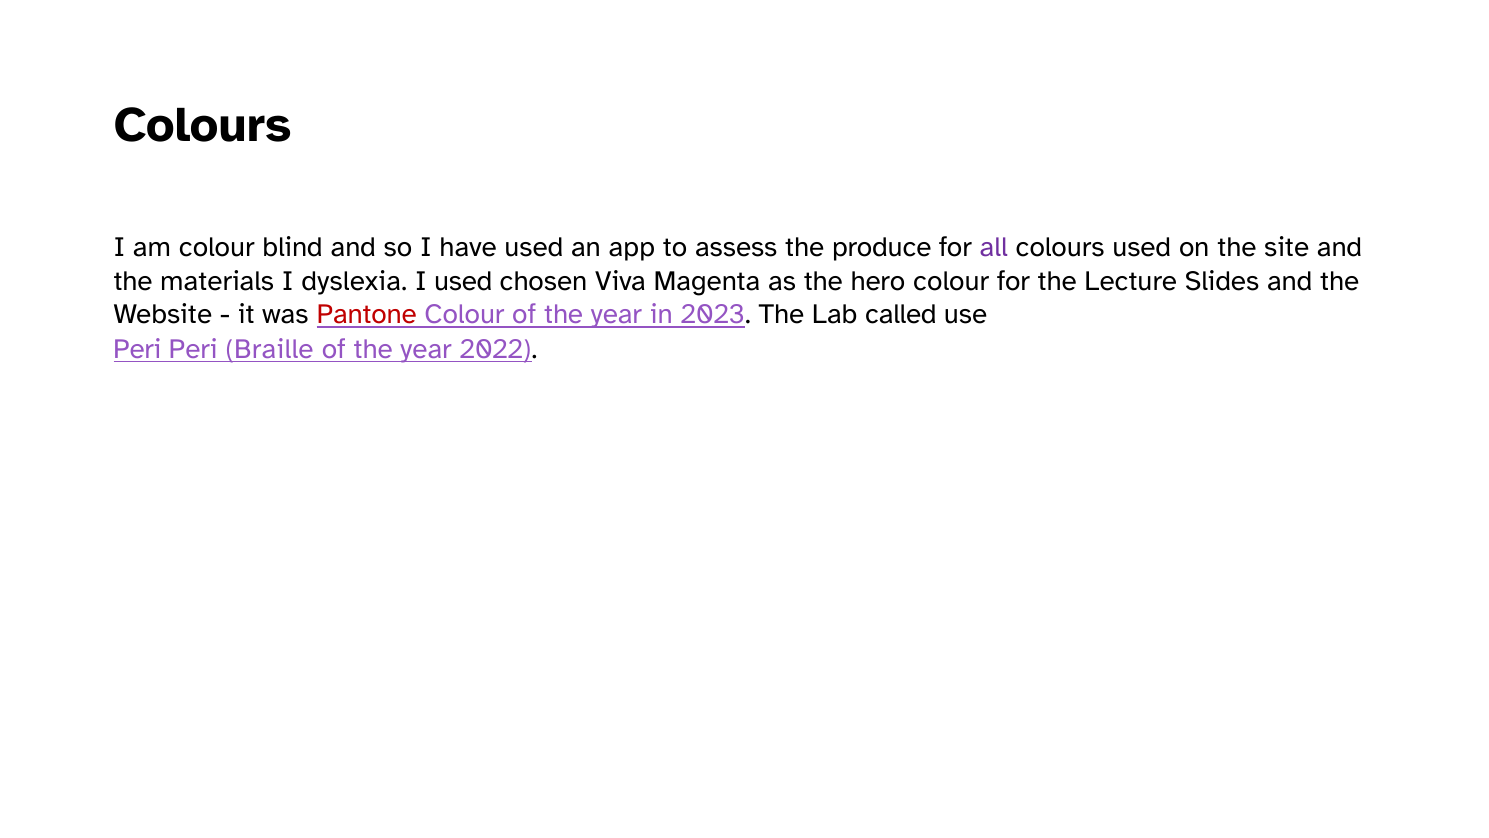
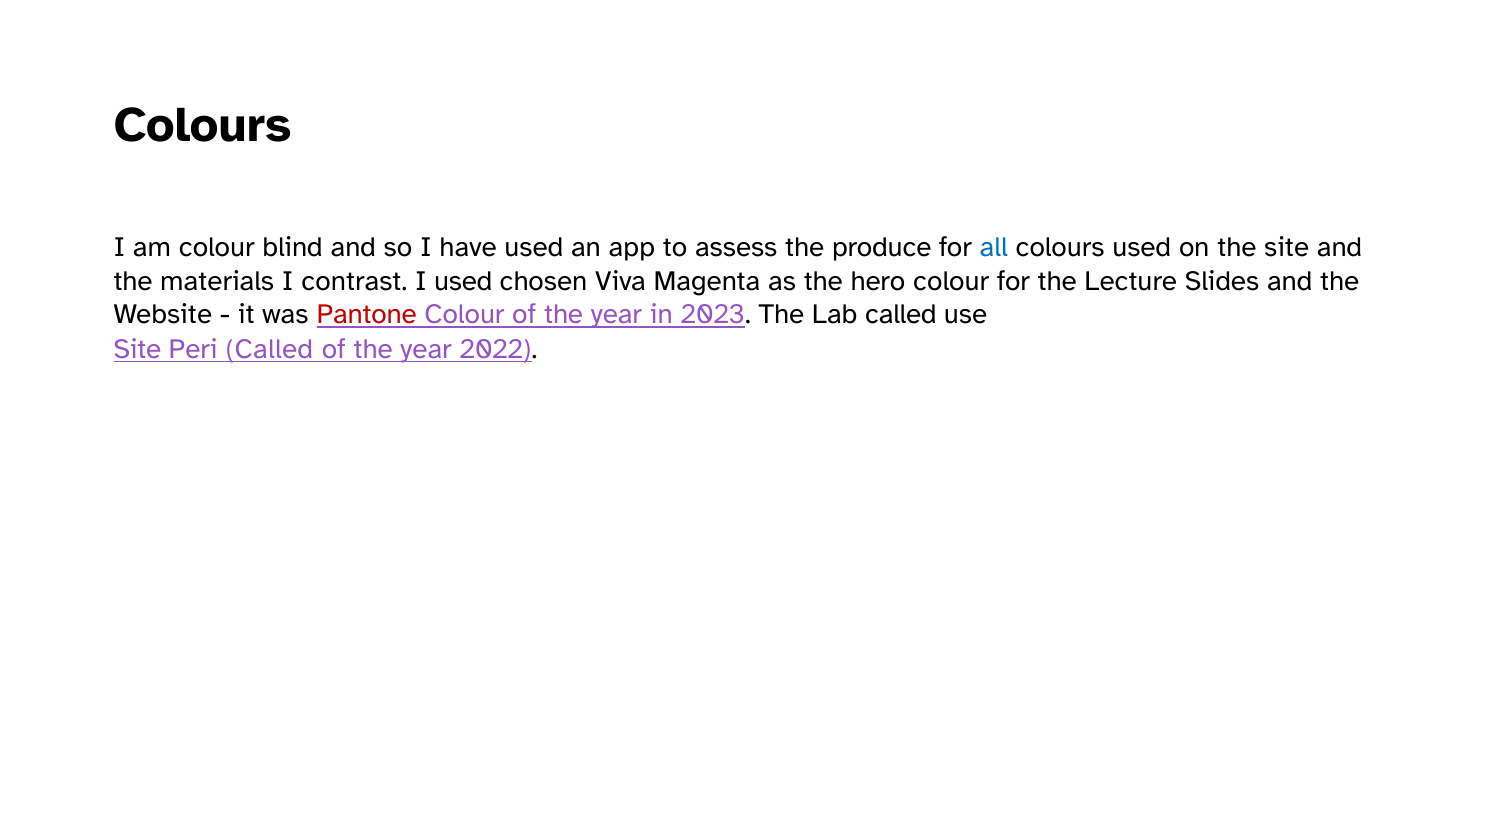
all colour: purple -> blue
dyslexia: dyslexia -> contrast
Peri at (137, 349): Peri -> Site
Peri Braille: Braille -> Called
